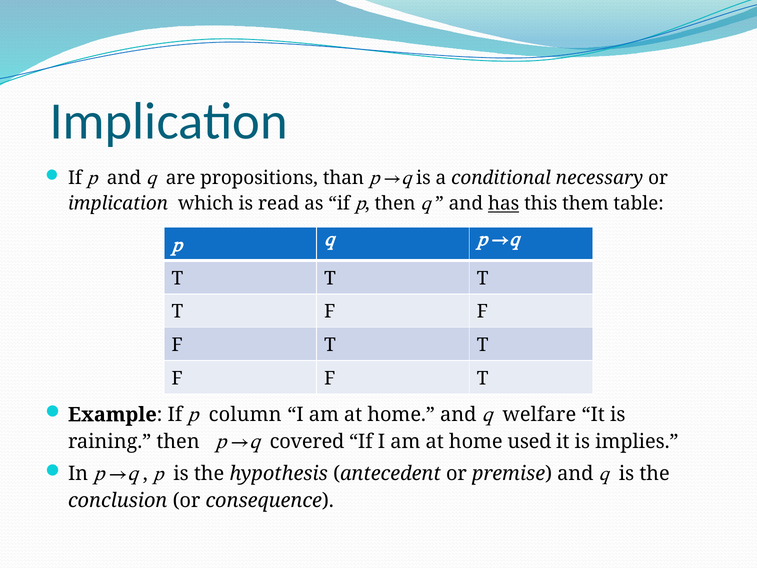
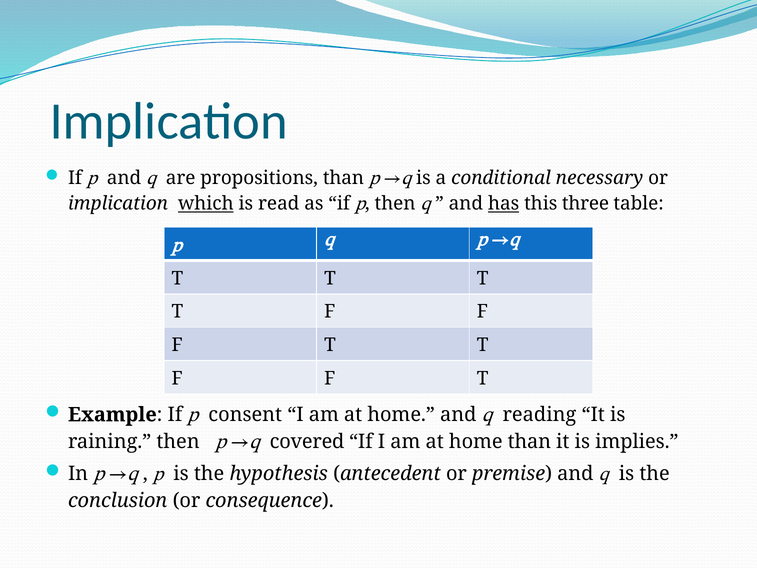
which underline: none -> present
them: them -> three
column: column -> consent
welfare: welfare -> reading
used at (529, 442): used -> than
